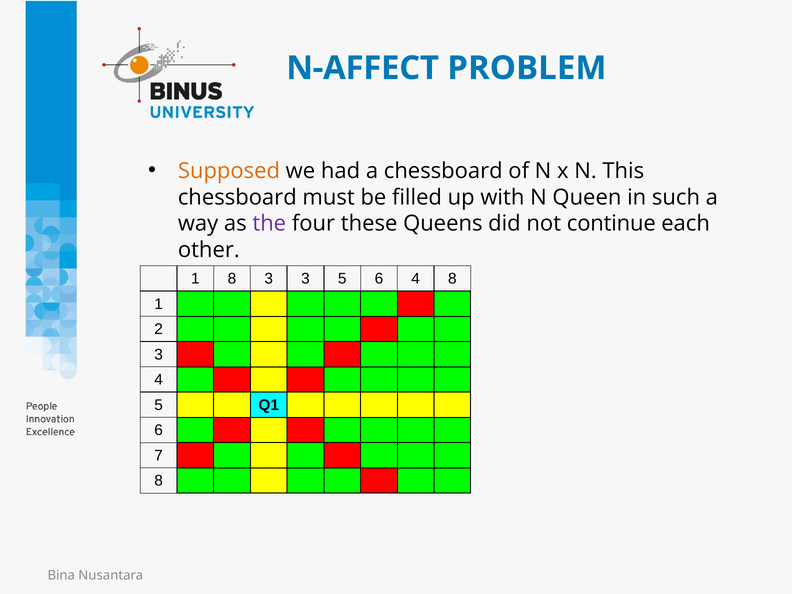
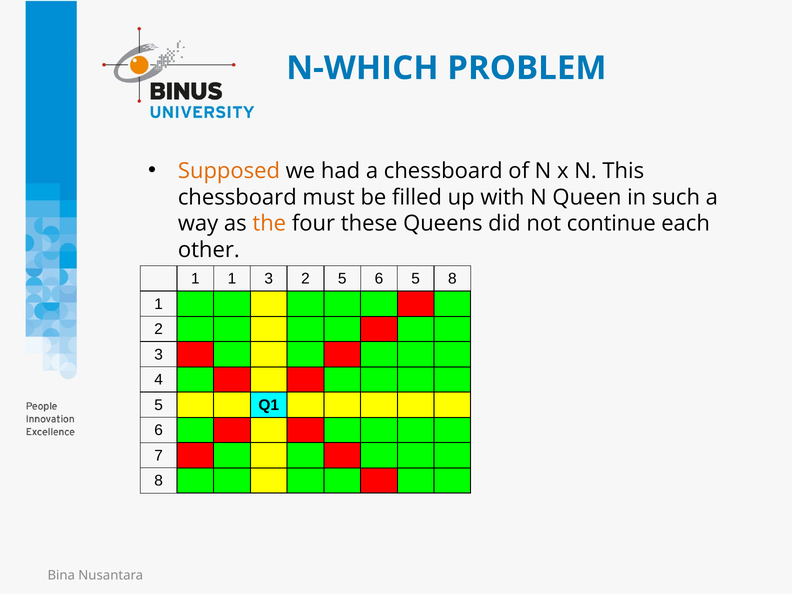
N-AFFECT: N-AFFECT -> N-WHICH
the colour: purple -> orange
1 8: 8 -> 1
3 3: 3 -> 2
6 4: 4 -> 5
